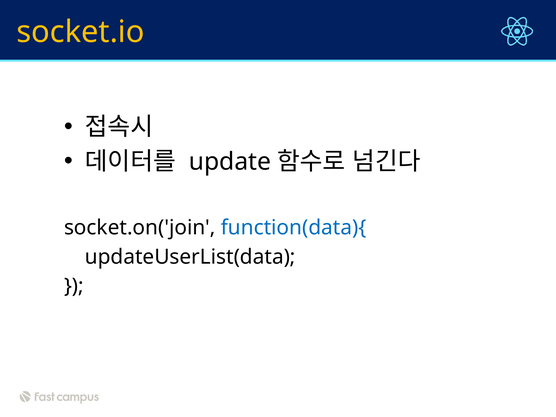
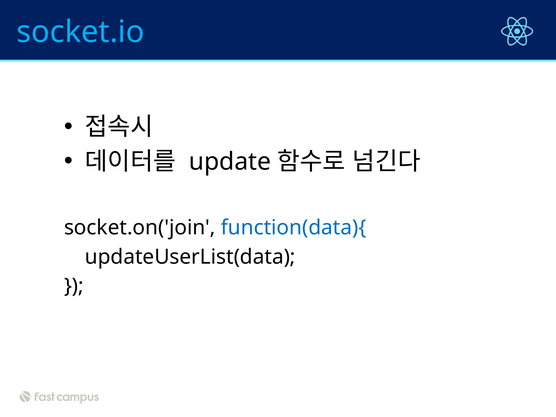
socket.io colour: yellow -> light blue
